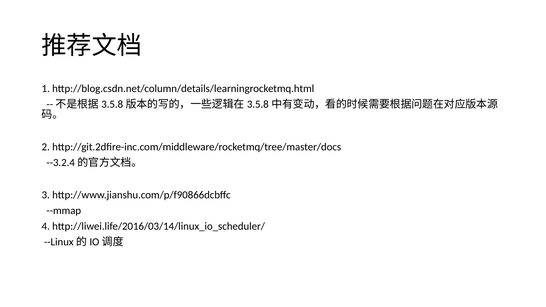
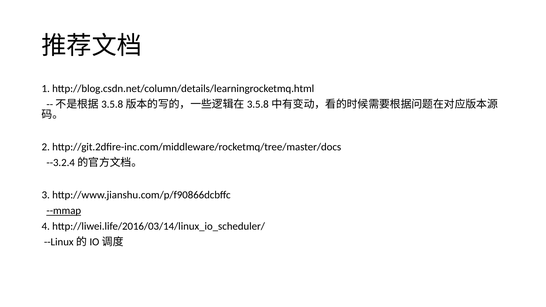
--mmap underline: none -> present
